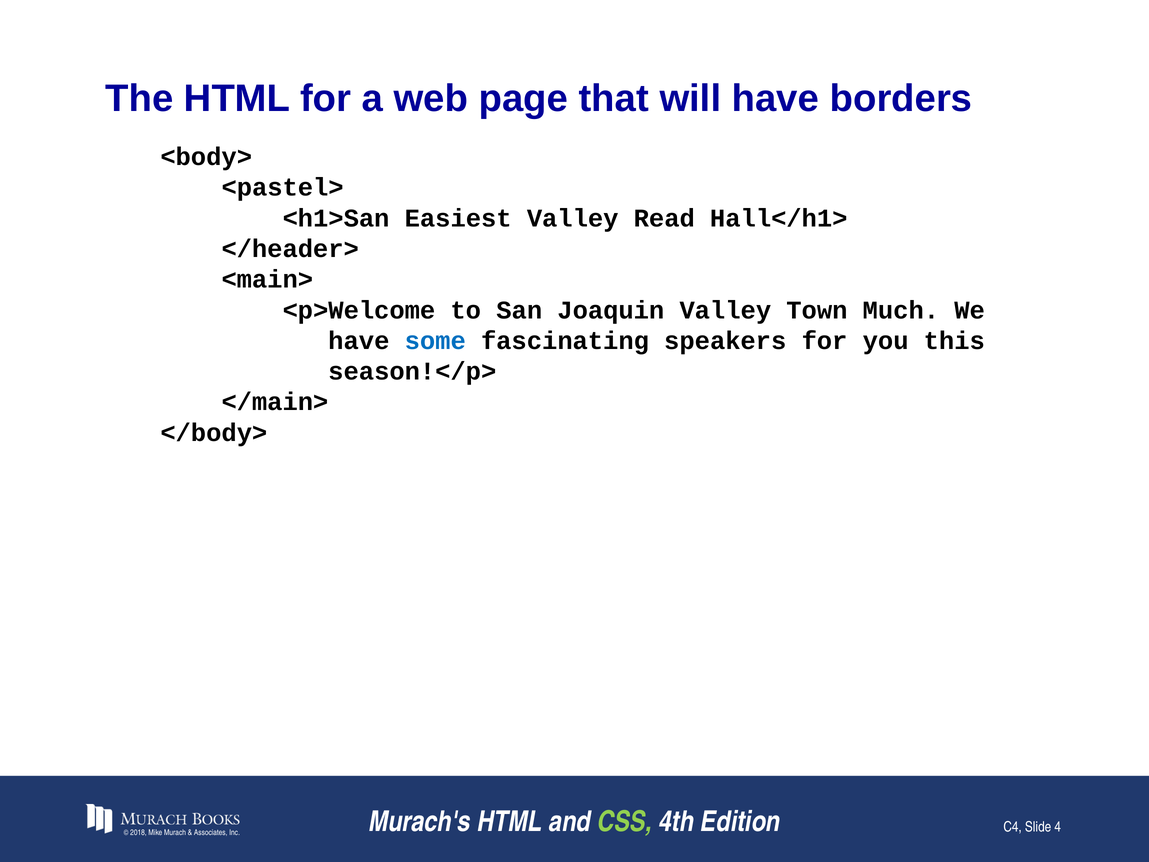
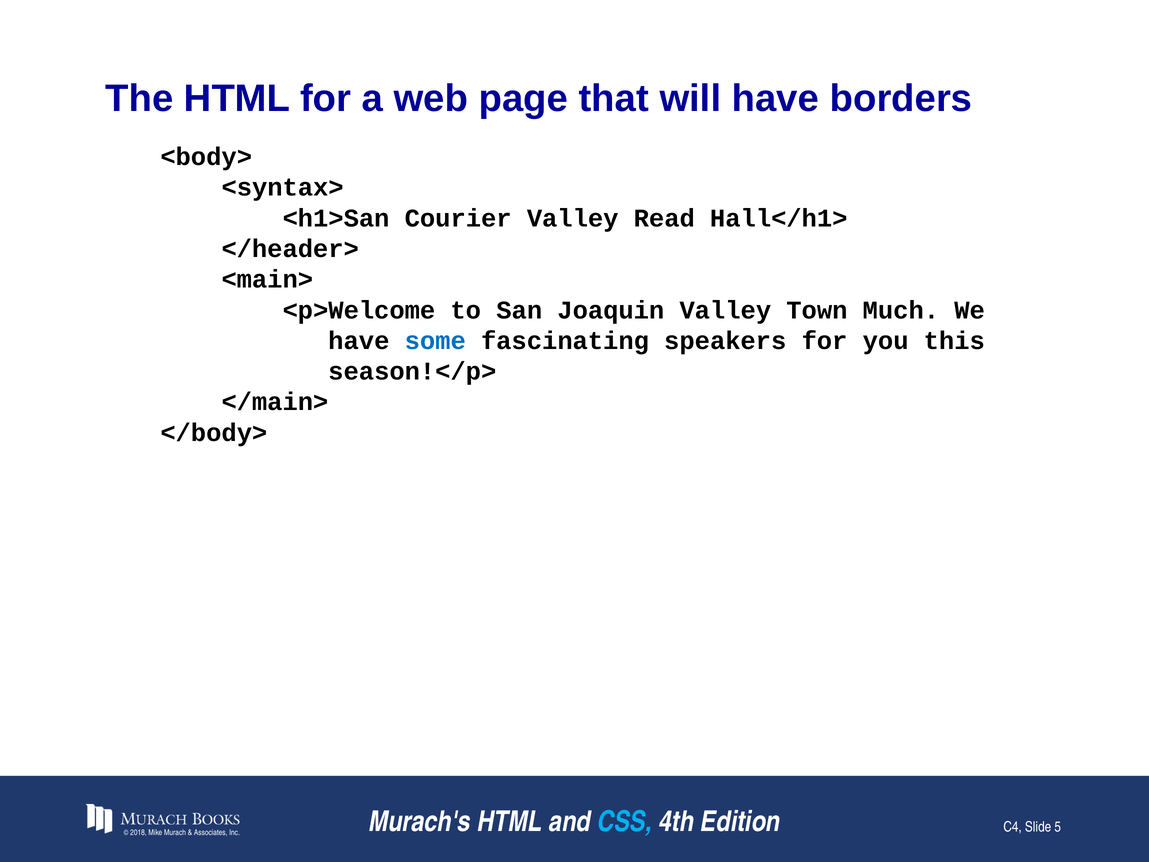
<pastel>: <pastel> -> <syntax>
Easiest: Easiest -> Courier
CSS colour: light green -> light blue
4: 4 -> 5
